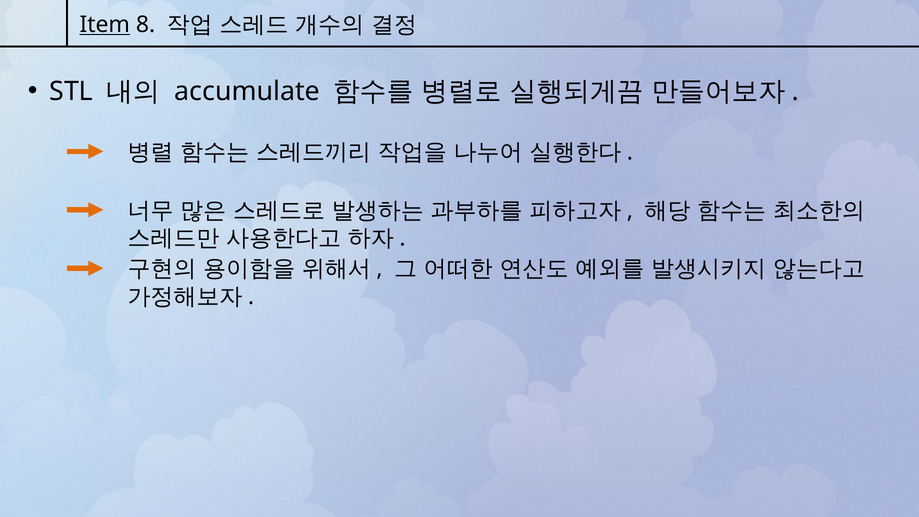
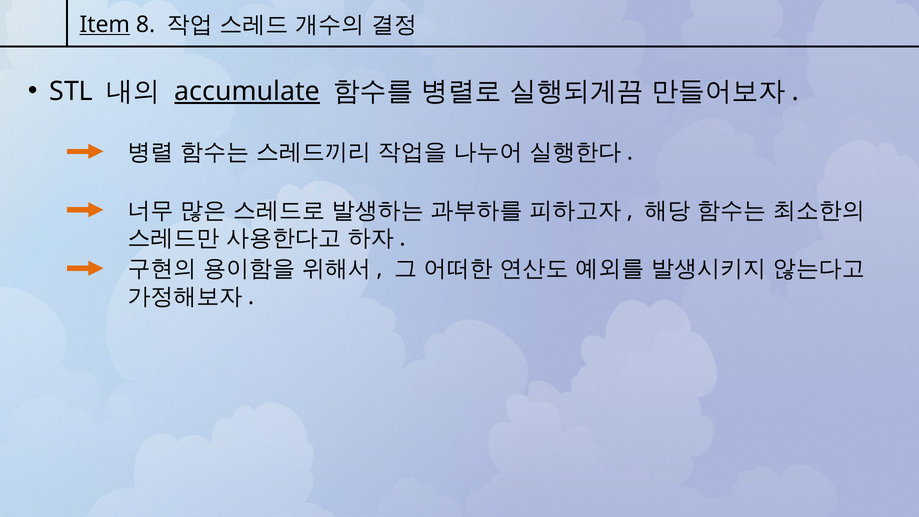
accumulate underline: none -> present
